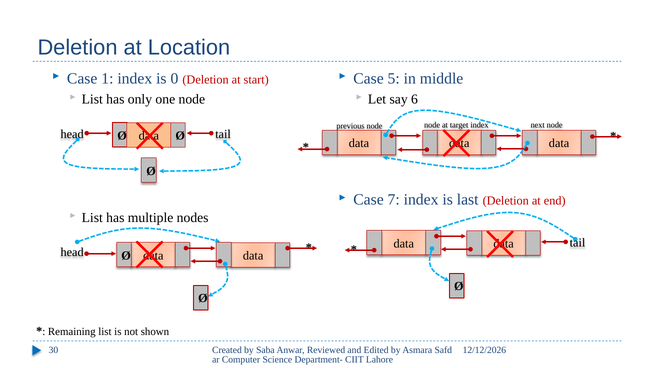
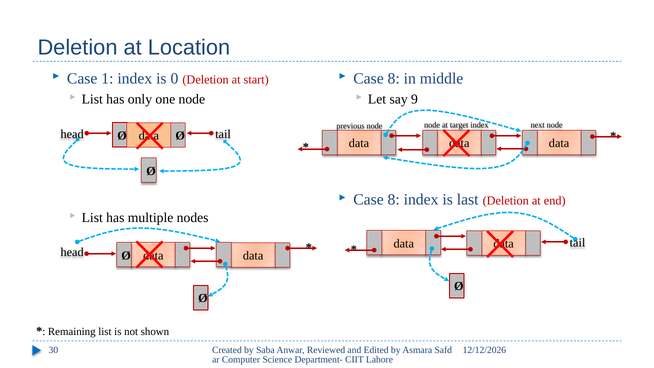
5 at (394, 79): 5 -> 8
6: 6 -> 9
7 at (394, 200): 7 -> 8
